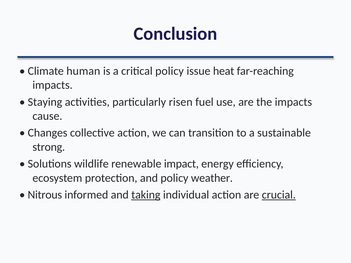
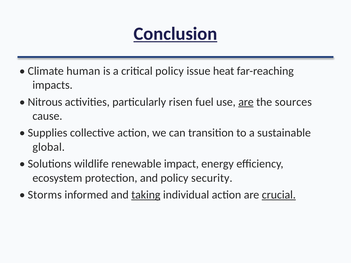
Conclusion underline: none -> present
Staying: Staying -> Nitrous
are at (246, 102) underline: none -> present
the impacts: impacts -> sources
Changes: Changes -> Supplies
strong: strong -> global
weather: weather -> security
Nitrous: Nitrous -> Storms
